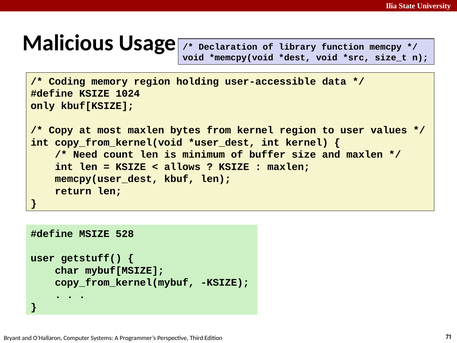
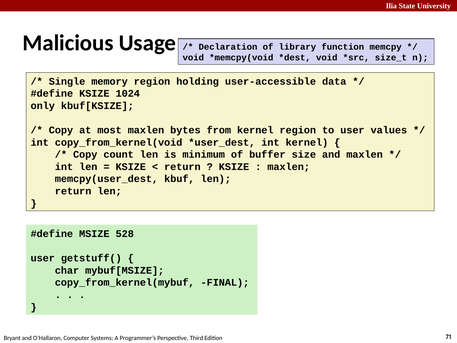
Coding: Coding -> Single
Need at (85, 154): Need -> Copy
allows at (182, 167): allows -> return
copy_from_kernel(mybuf KSIZE: KSIZE -> FINAL
